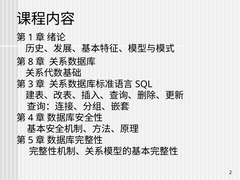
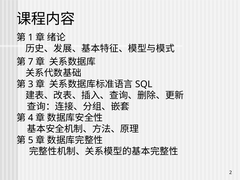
8: 8 -> 7
